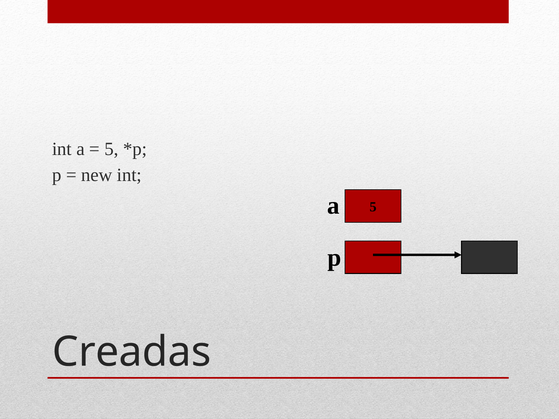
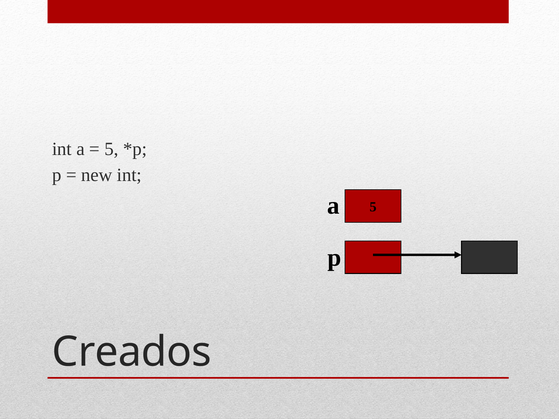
Creadas: Creadas -> Creados
